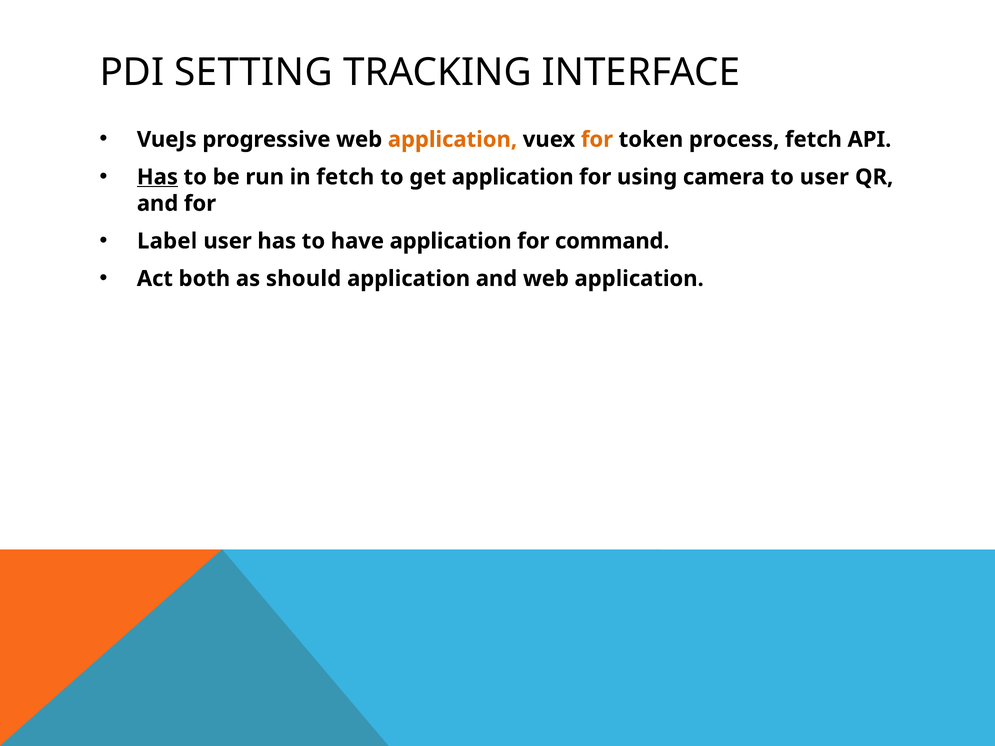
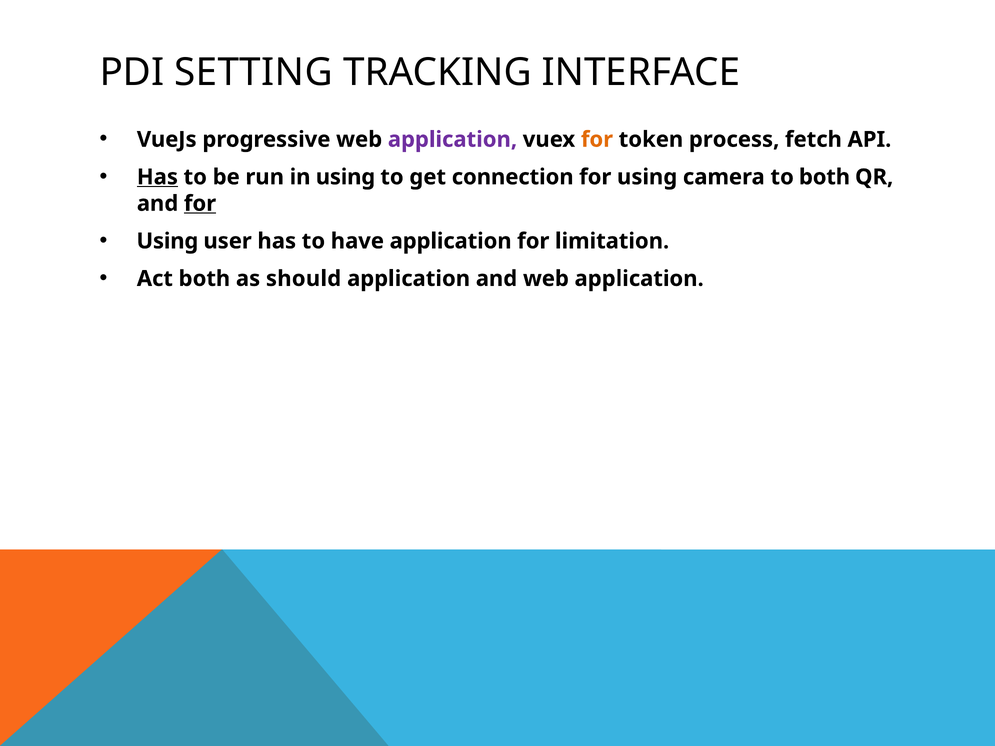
application at (452, 140) colour: orange -> purple
in fetch: fetch -> using
get application: application -> connection
to user: user -> both
for at (200, 204) underline: none -> present
Label at (167, 241): Label -> Using
command: command -> limitation
